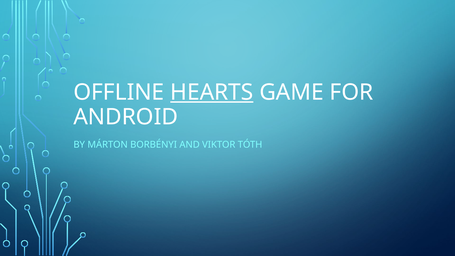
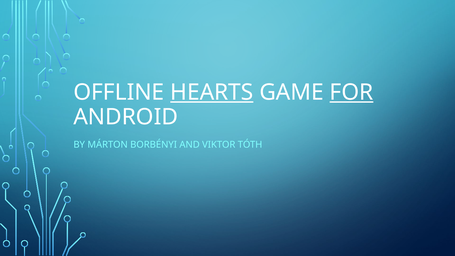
FOR underline: none -> present
